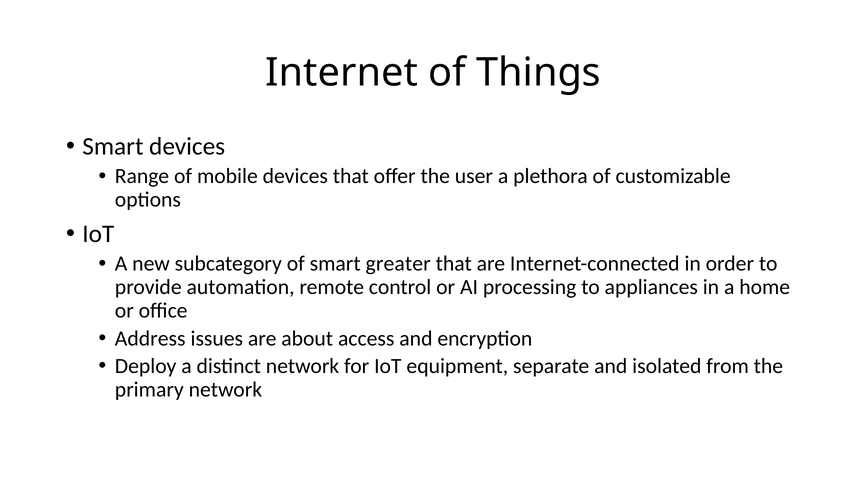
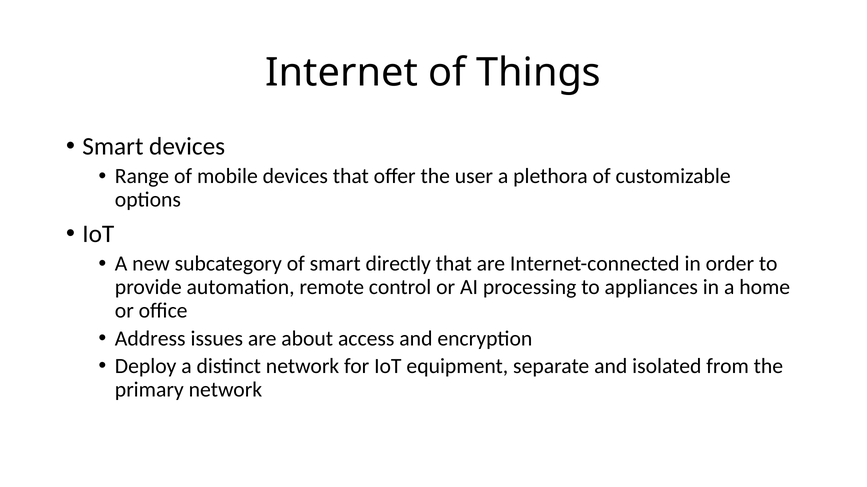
greater: greater -> directly
